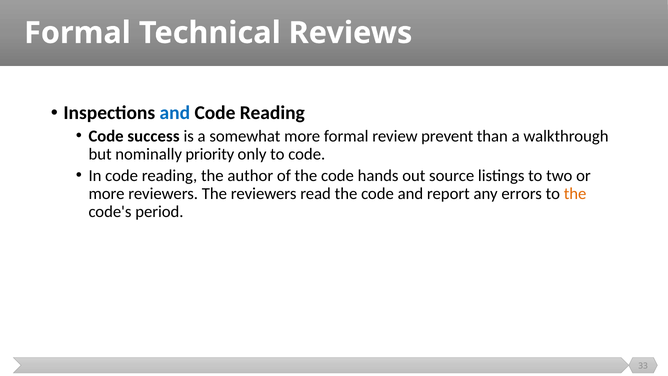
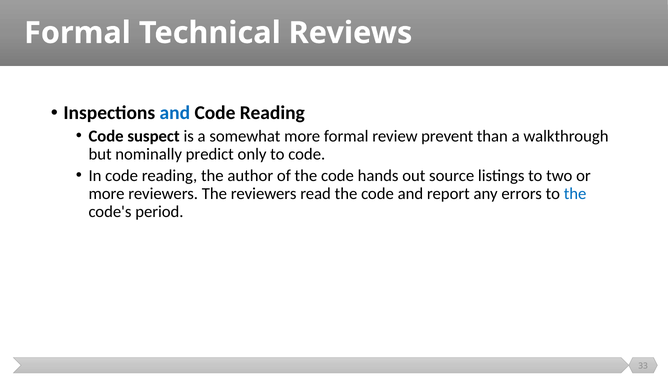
success: success -> suspect
priority: priority -> predict
the at (575, 194) colour: orange -> blue
